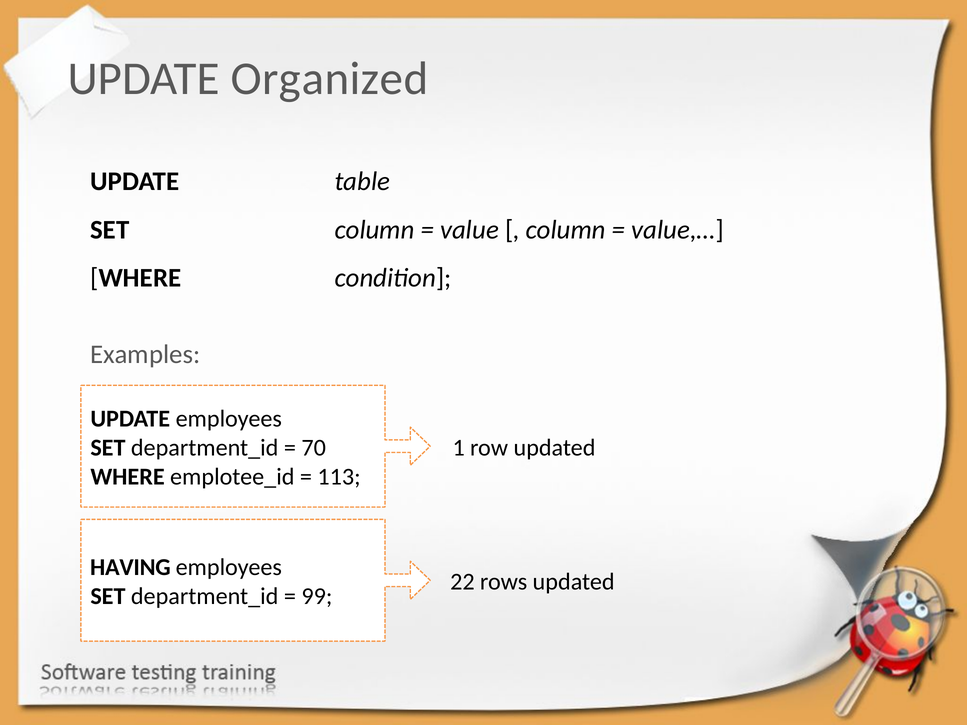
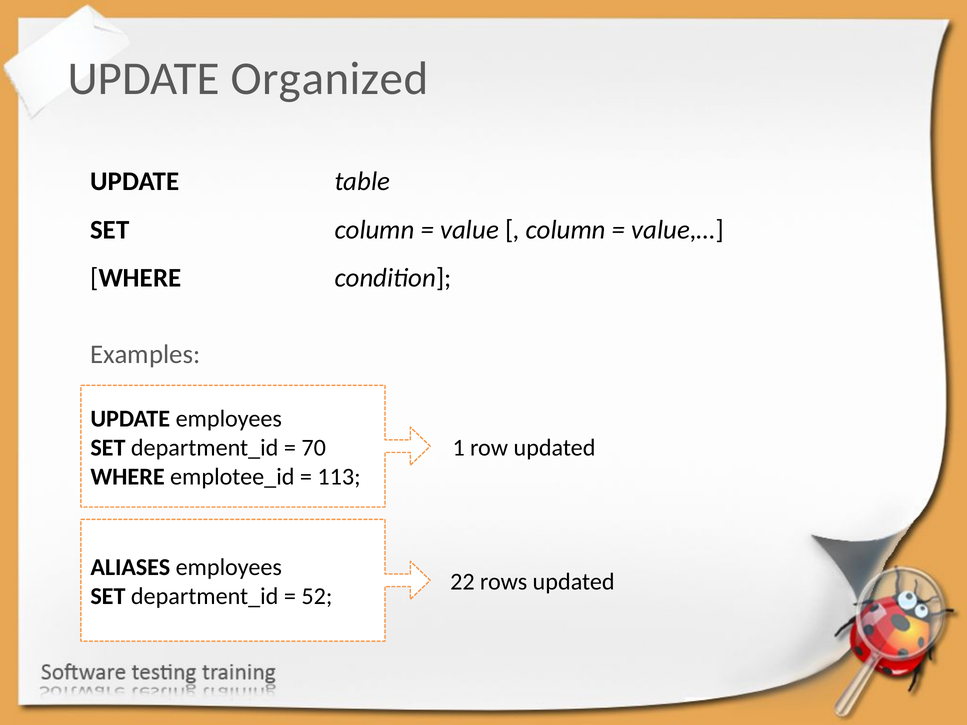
HAVING: HAVING -> ALIASES
99: 99 -> 52
